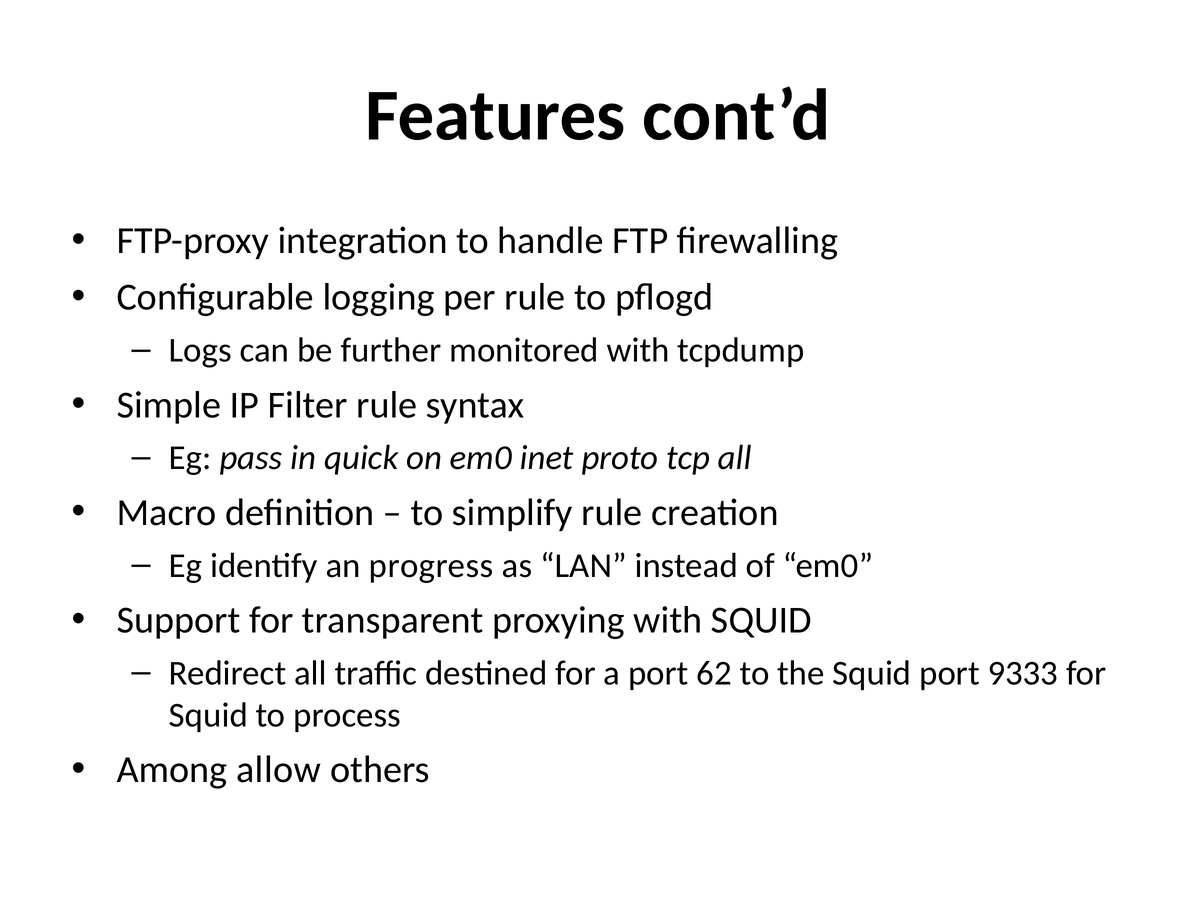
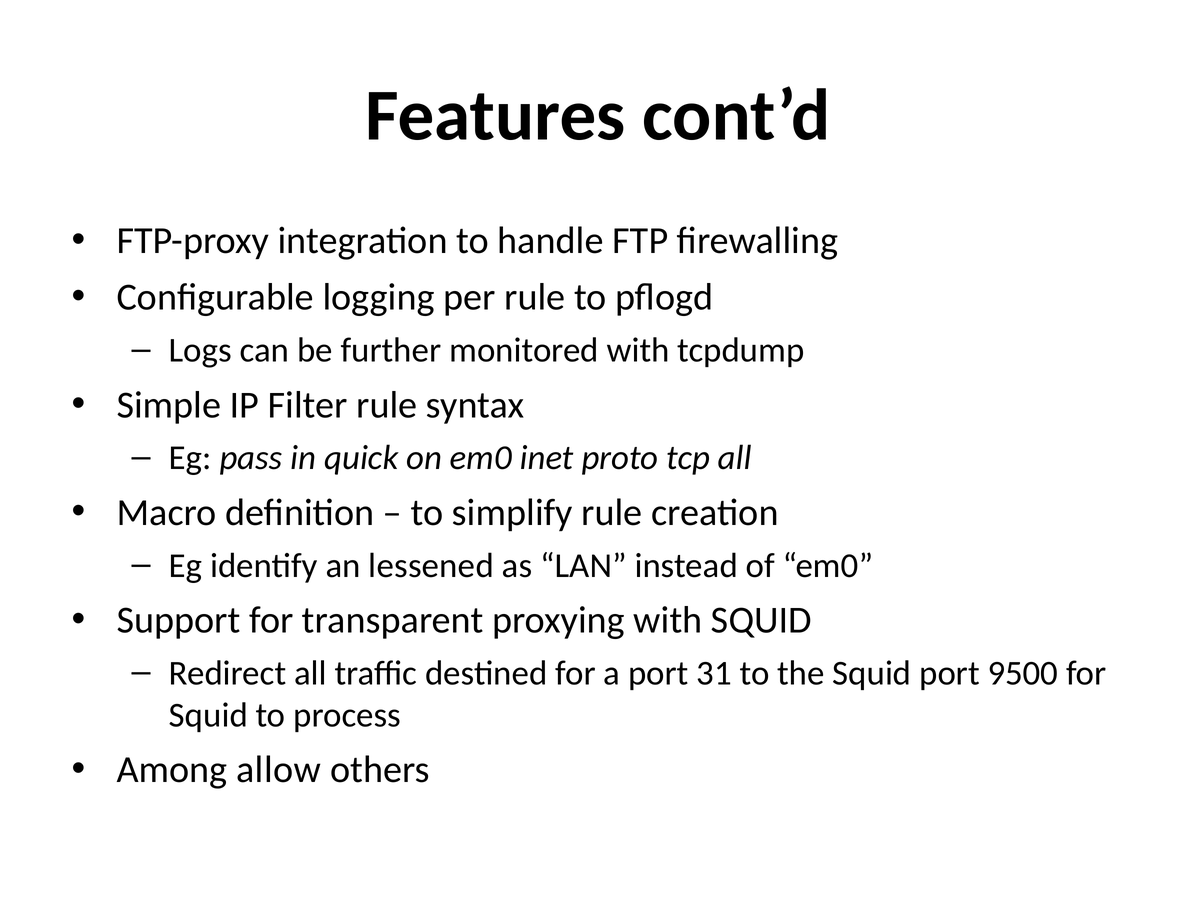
progress: progress -> lessened
62: 62 -> 31
9333: 9333 -> 9500
